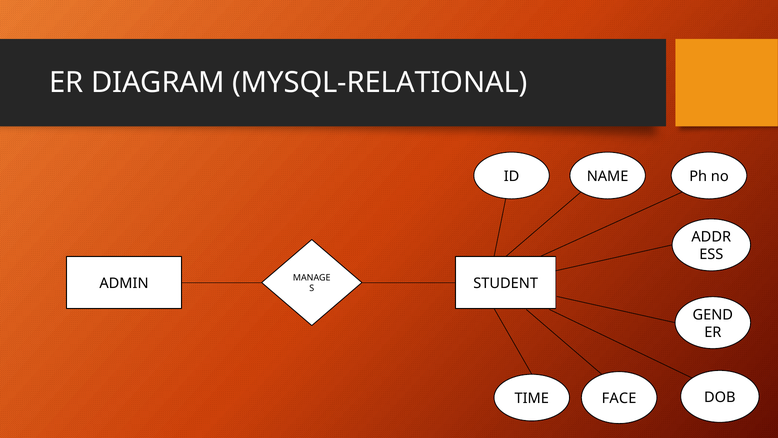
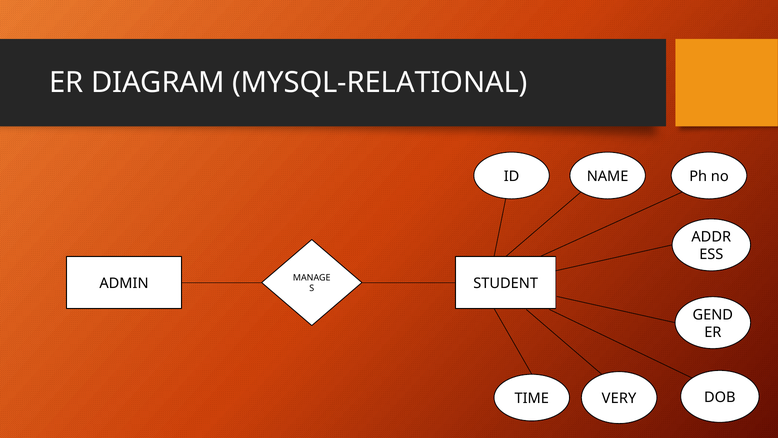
FACE: FACE -> VERY
